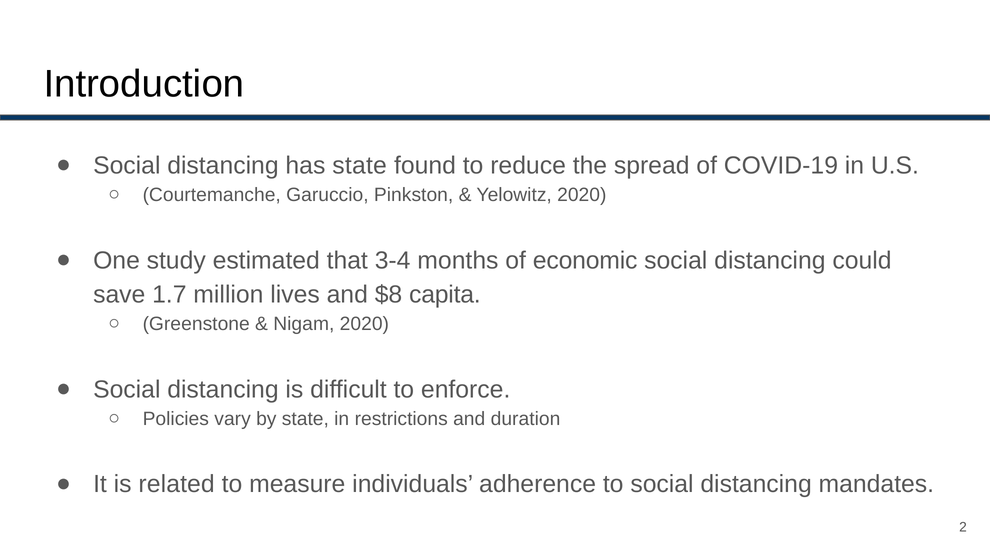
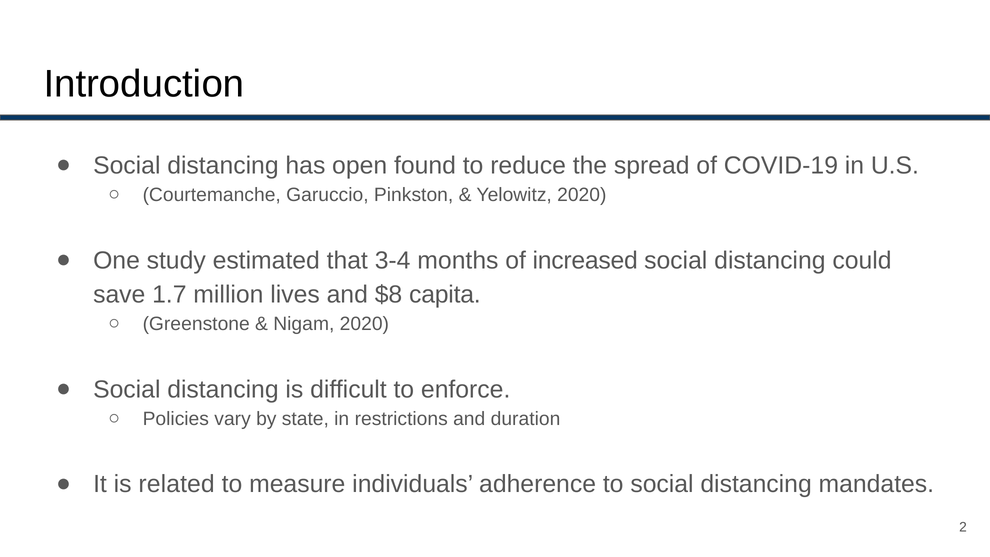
has state: state -> open
economic: economic -> increased
